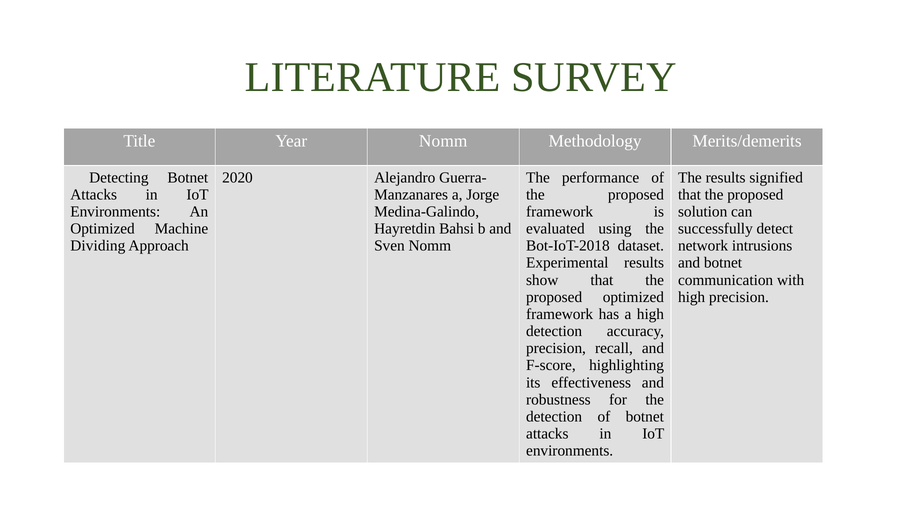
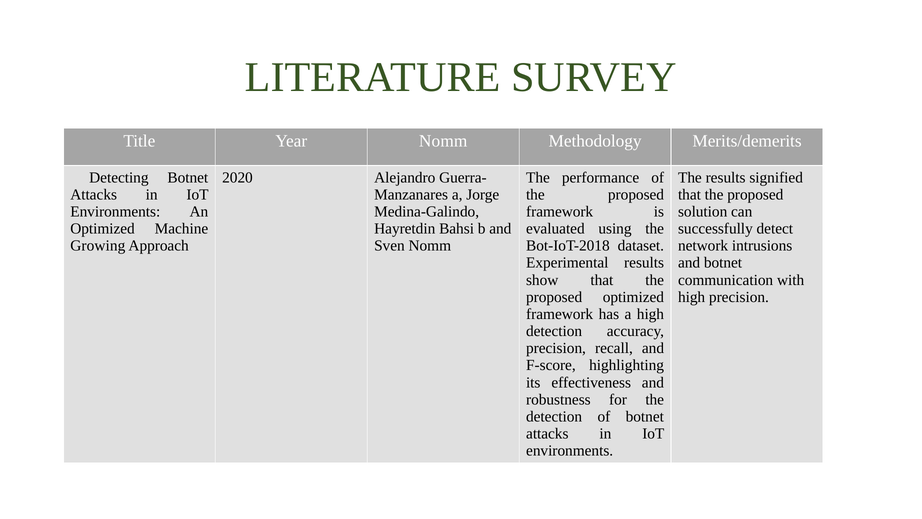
Dividing: Dividing -> Growing
